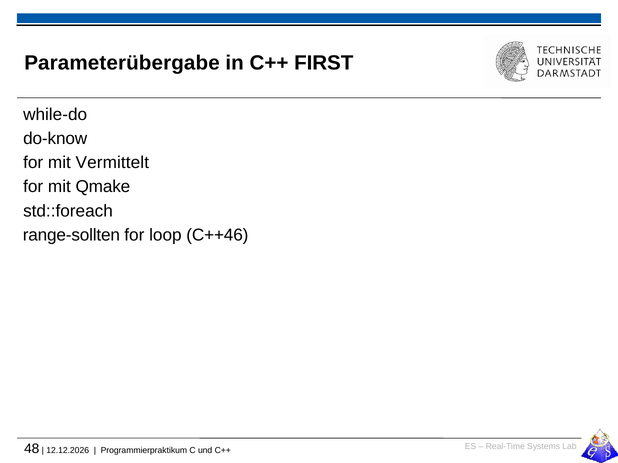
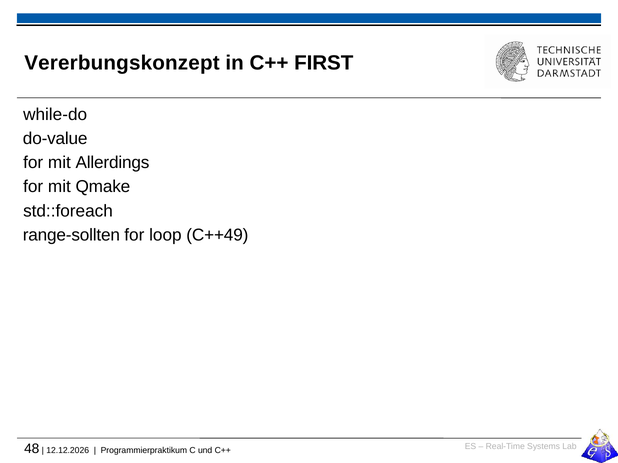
Parameterübergabe: Parameterübergabe -> Vererbungskonzept
do-know: do-know -> do-value
Vermittelt: Vermittelt -> Allerdings
C++46: C++46 -> C++49
